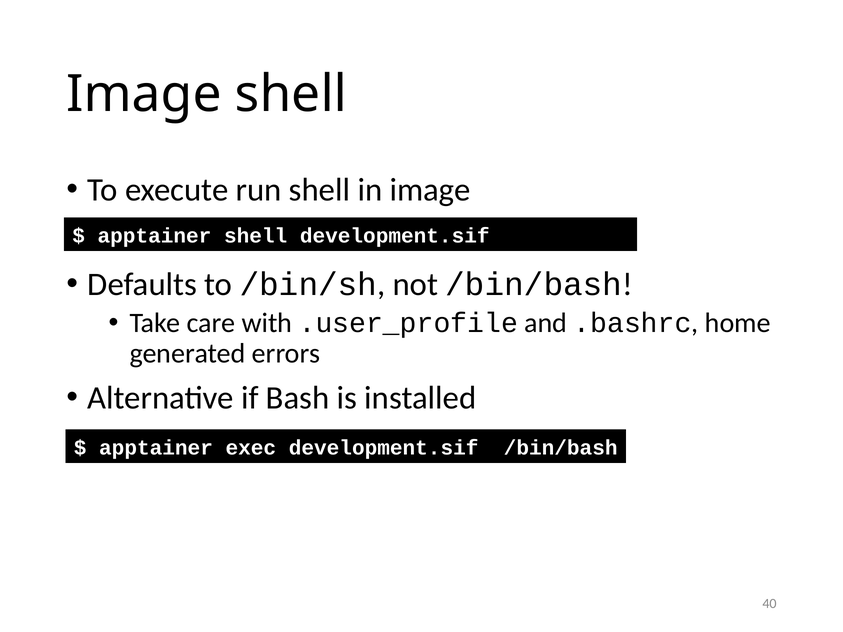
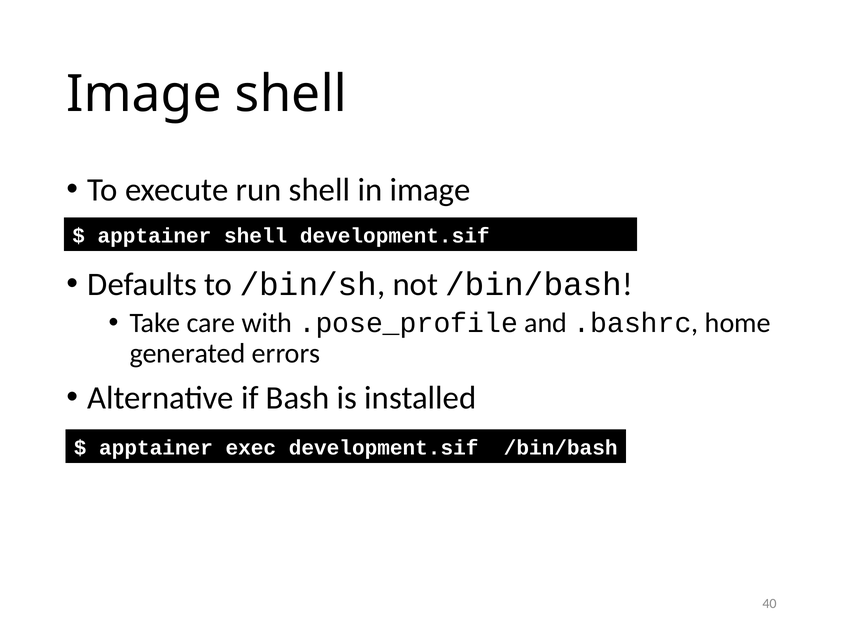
.user_profile: .user_profile -> .pose_profile
